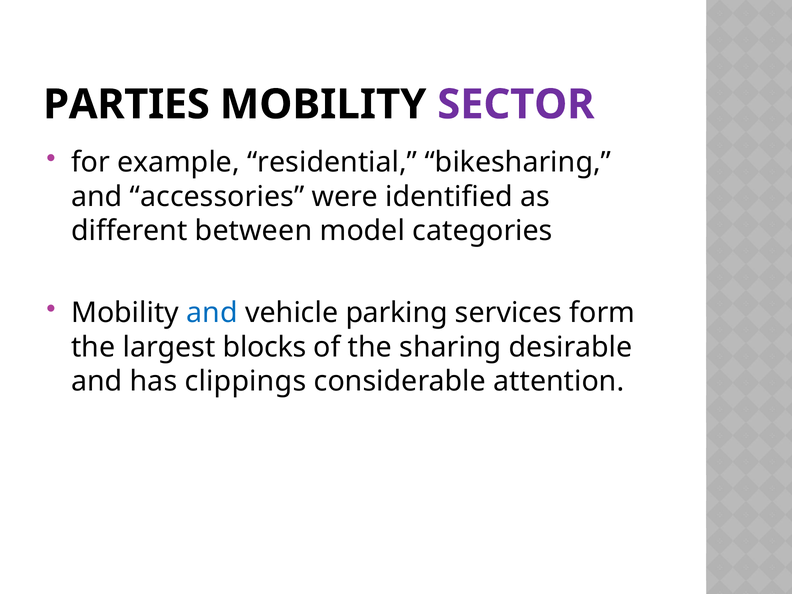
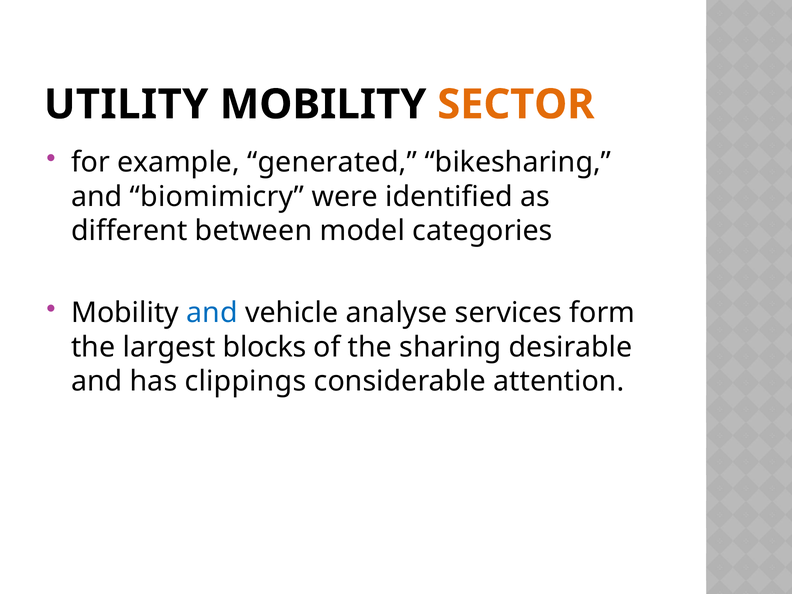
PARTIES: PARTIES -> UTILITY
SECTOR colour: purple -> orange
residential: residential -> generated
accessories: accessories -> biomimicry
parking: parking -> analyse
